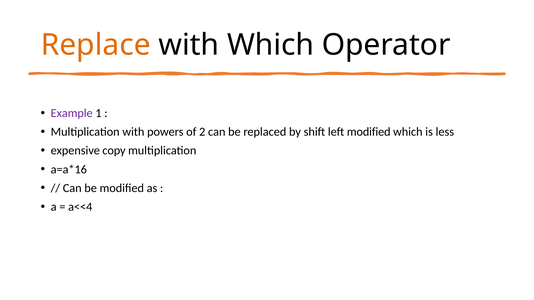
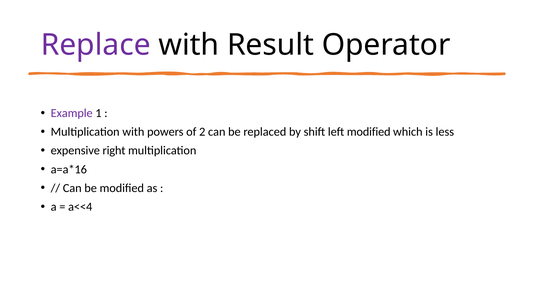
Replace colour: orange -> purple
with Which: Which -> Result
copy: copy -> right
